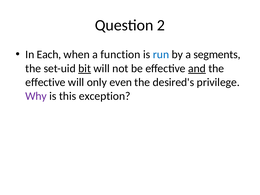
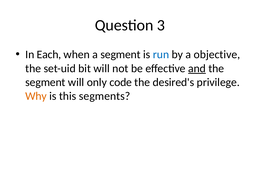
2: 2 -> 3
a function: function -> segment
segments: segments -> objective
bit underline: present -> none
effective at (45, 82): effective -> segment
even: even -> code
Why colour: purple -> orange
exception: exception -> segments
